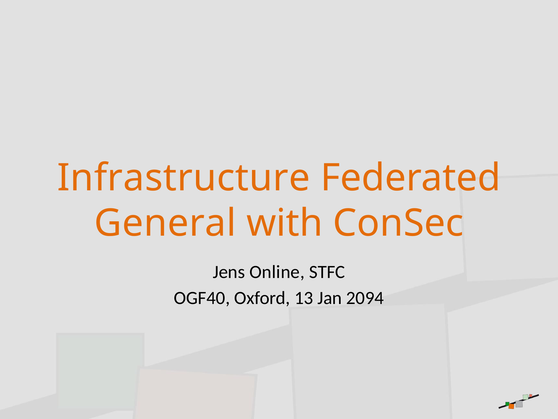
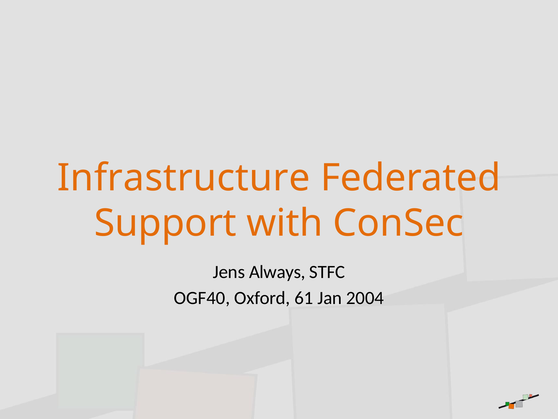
General: General -> Support
Online: Online -> Always
13: 13 -> 61
2094: 2094 -> 2004
